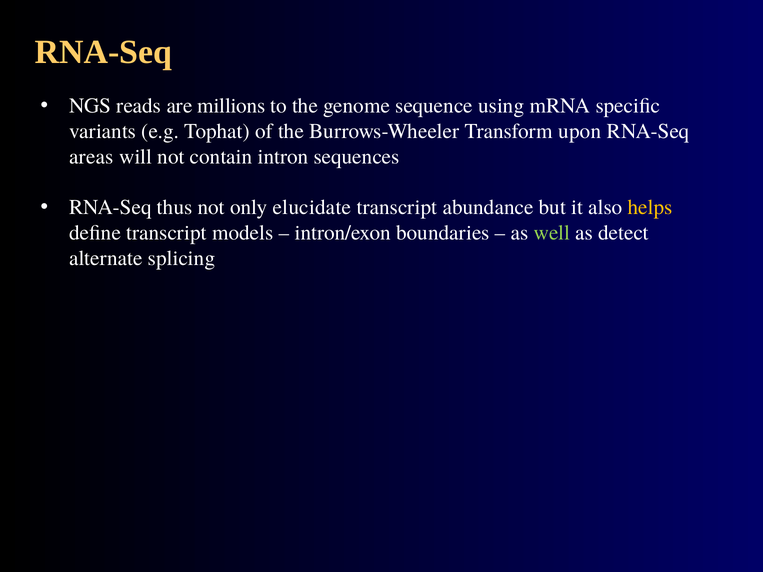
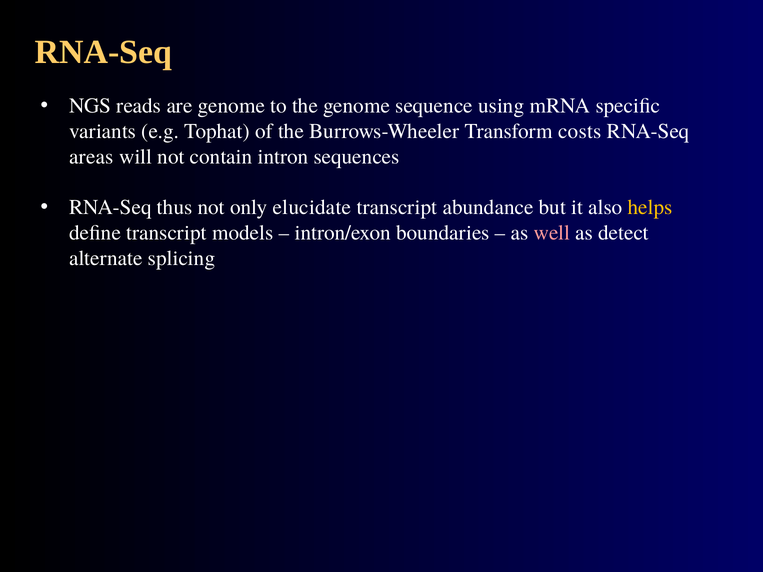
are millions: millions -> genome
upon: upon -> costs
well colour: light green -> pink
